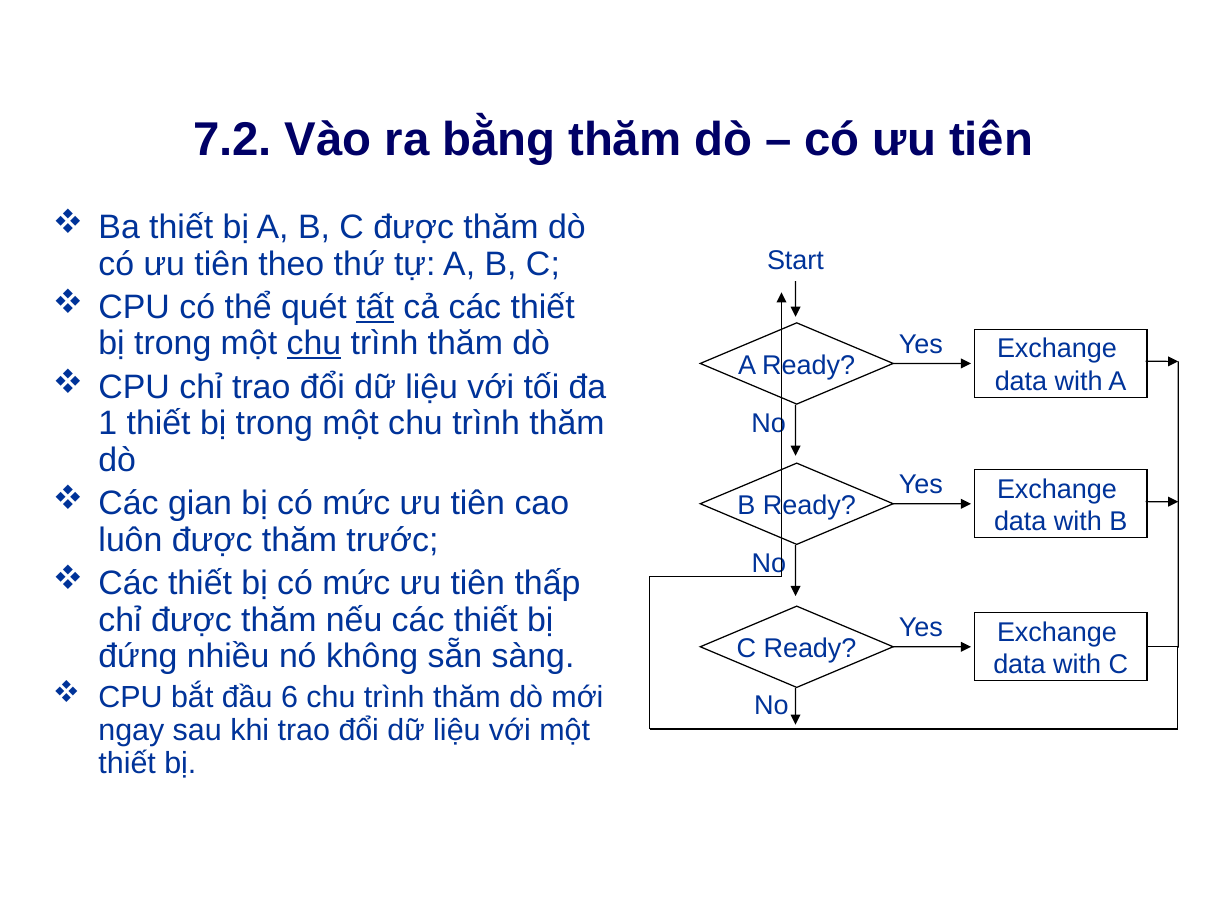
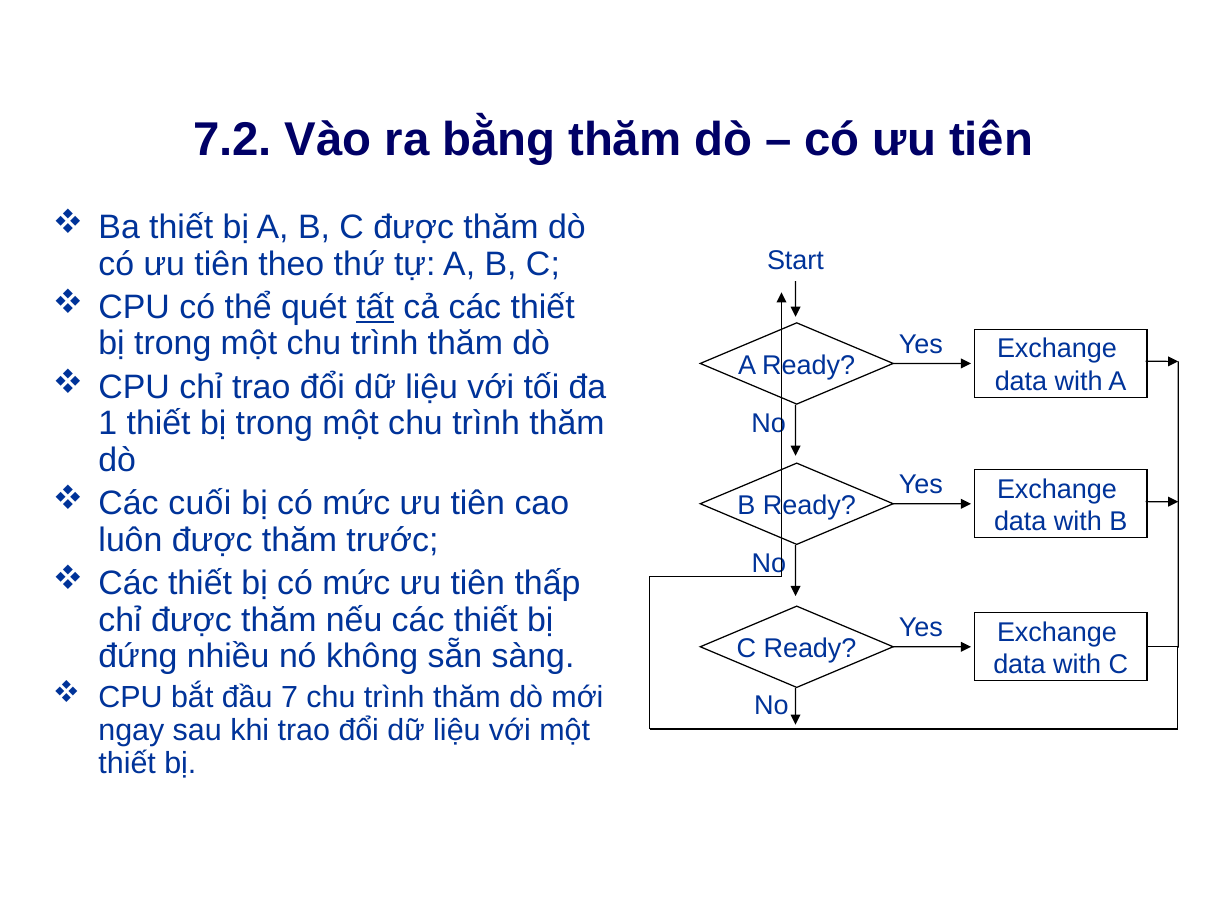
chu at (314, 344) underline: present -> none
gian: gian -> cuối
6: 6 -> 7
